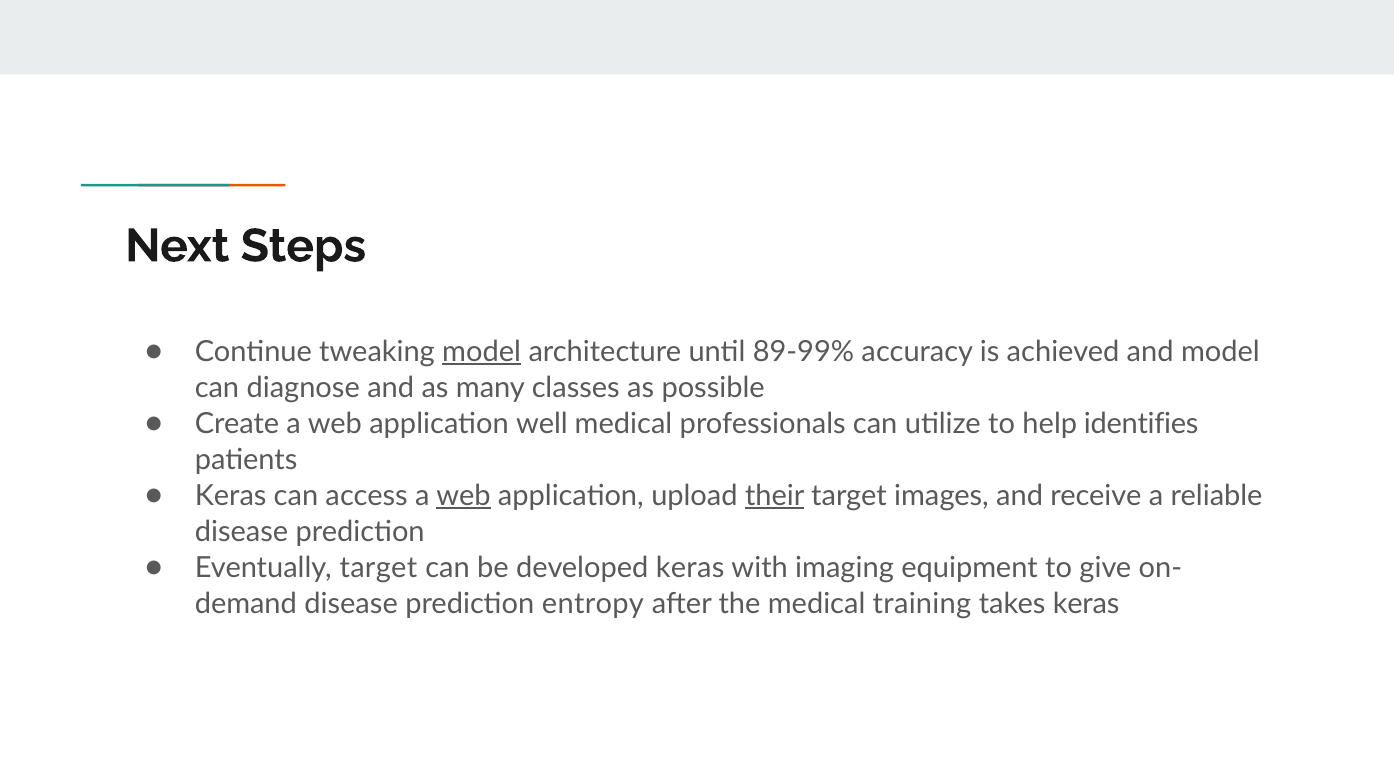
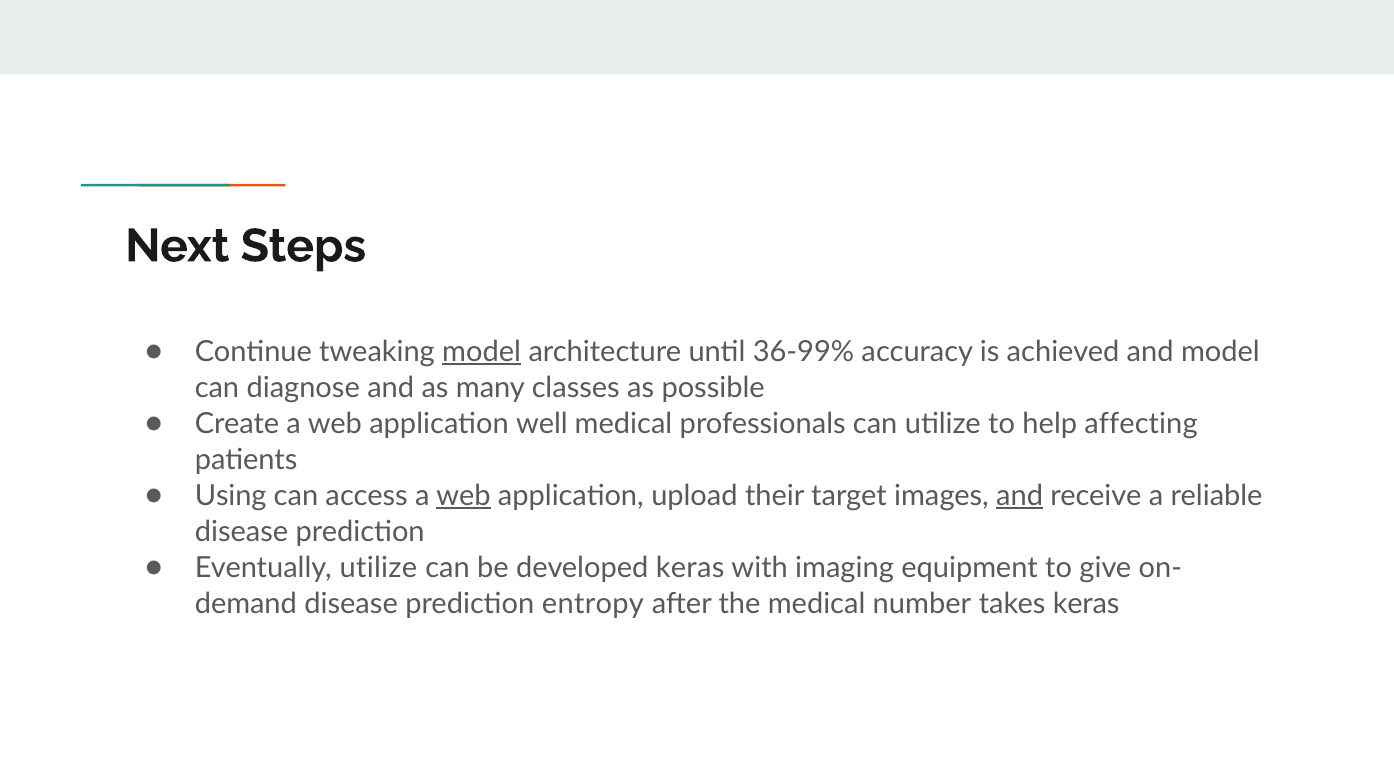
89-99%: 89-99% -> 36-99%
identifies: identifies -> affecting
Keras at (231, 496): Keras -> Using
their underline: present -> none
and at (1020, 496) underline: none -> present
Eventually target: target -> utilize
training: training -> number
